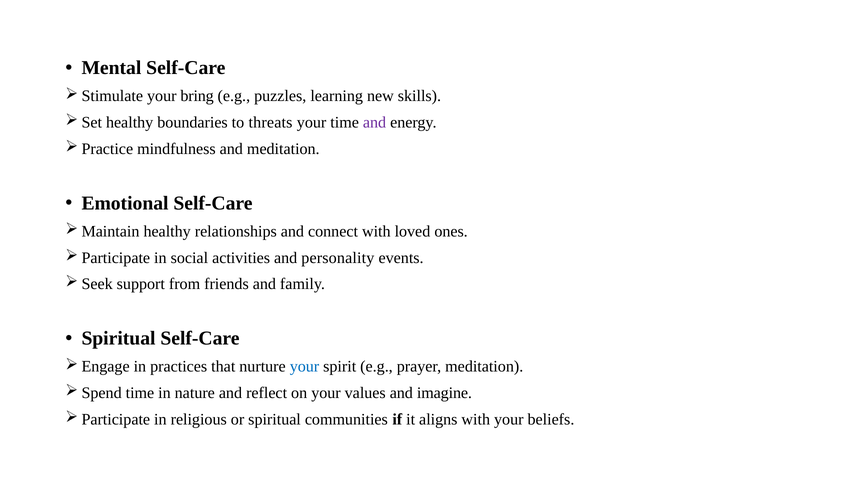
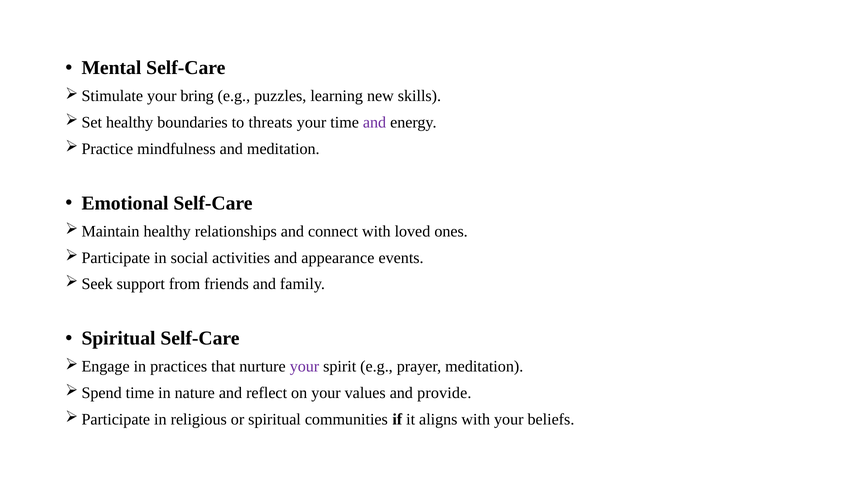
personality: personality -> appearance
your at (304, 367) colour: blue -> purple
imagine: imagine -> provide
